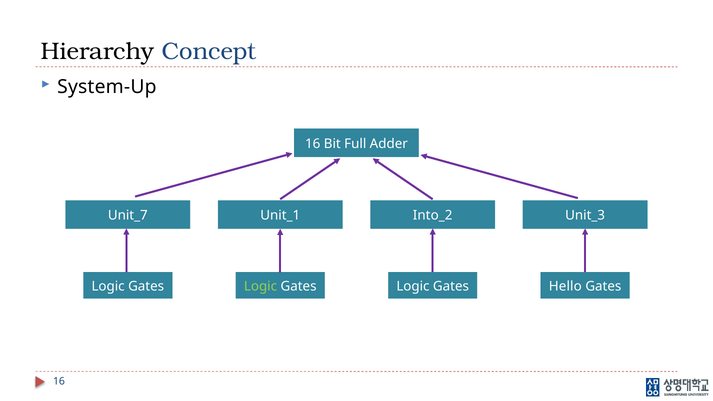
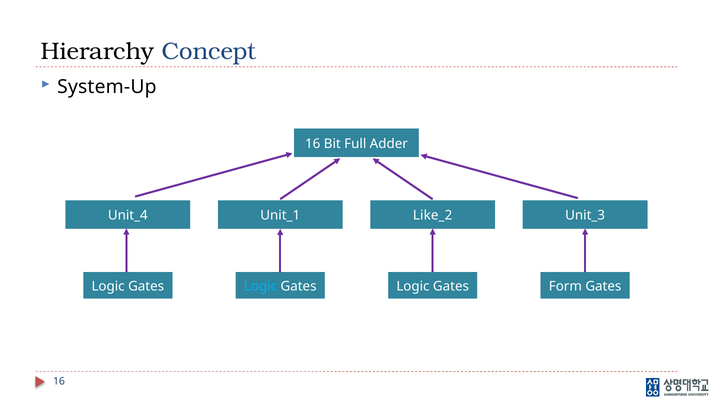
Unit_7: Unit_7 -> Unit_4
Into_2: Into_2 -> Like_2
Logic at (261, 286) colour: light green -> light blue
Hello: Hello -> Form
